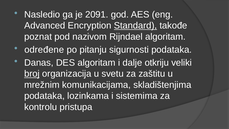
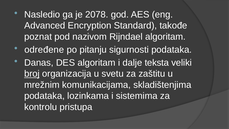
2091: 2091 -> 2078
Standard underline: present -> none
otkriju: otkriju -> teksta
